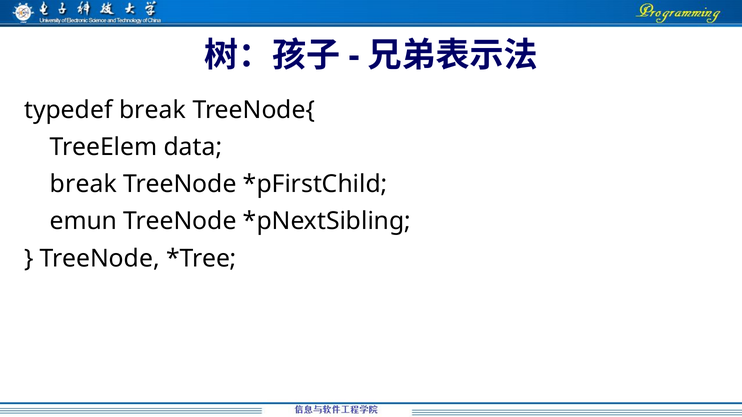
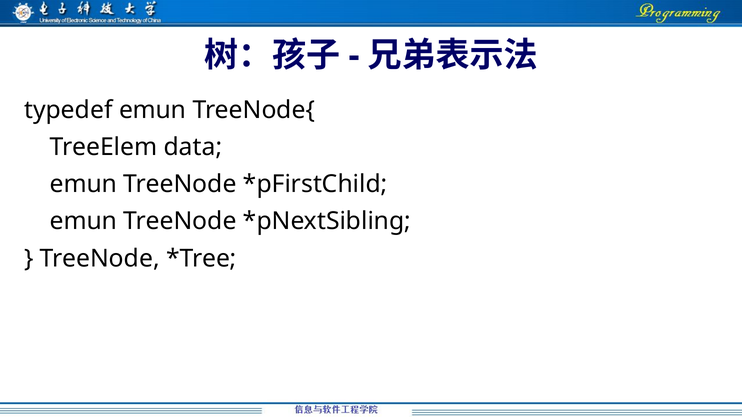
typedef break: break -> emun
break at (83, 184): break -> emun
